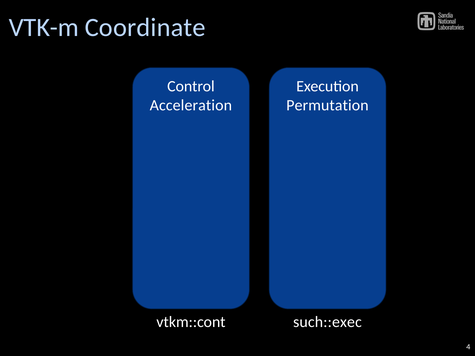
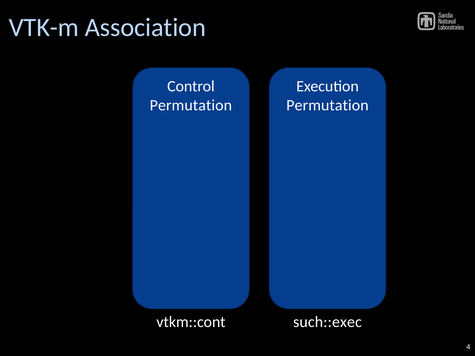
Coordinate: Coordinate -> Association
Acceleration at (191, 105): Acceleration -> Permutation
